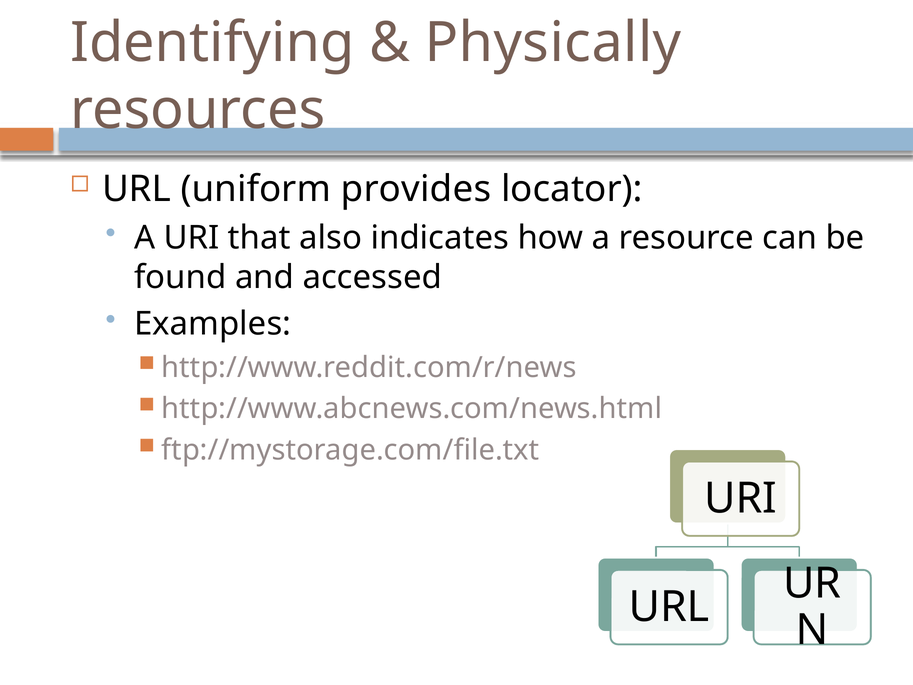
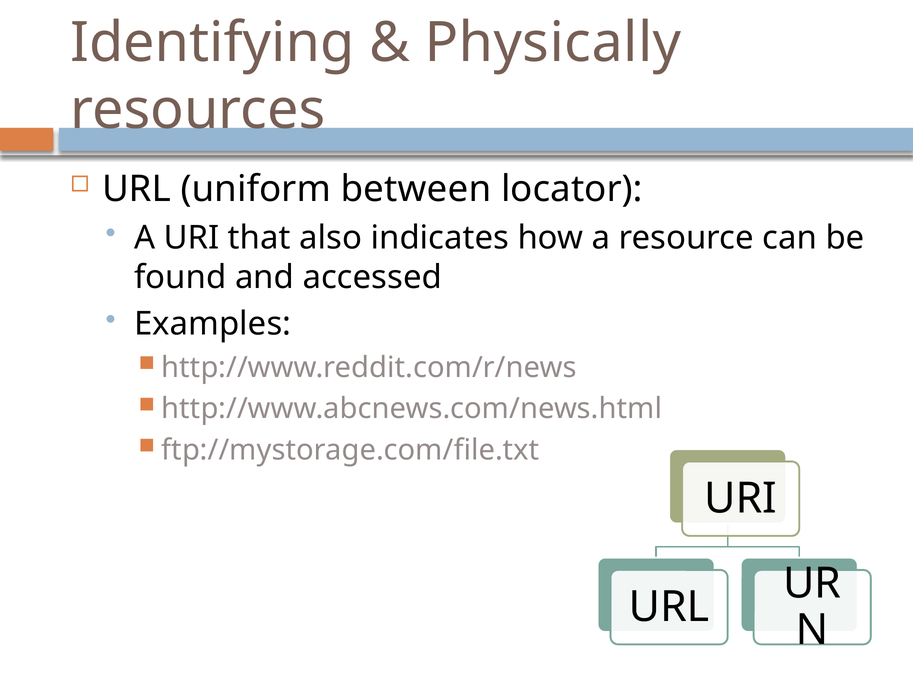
provides: provides -> between
